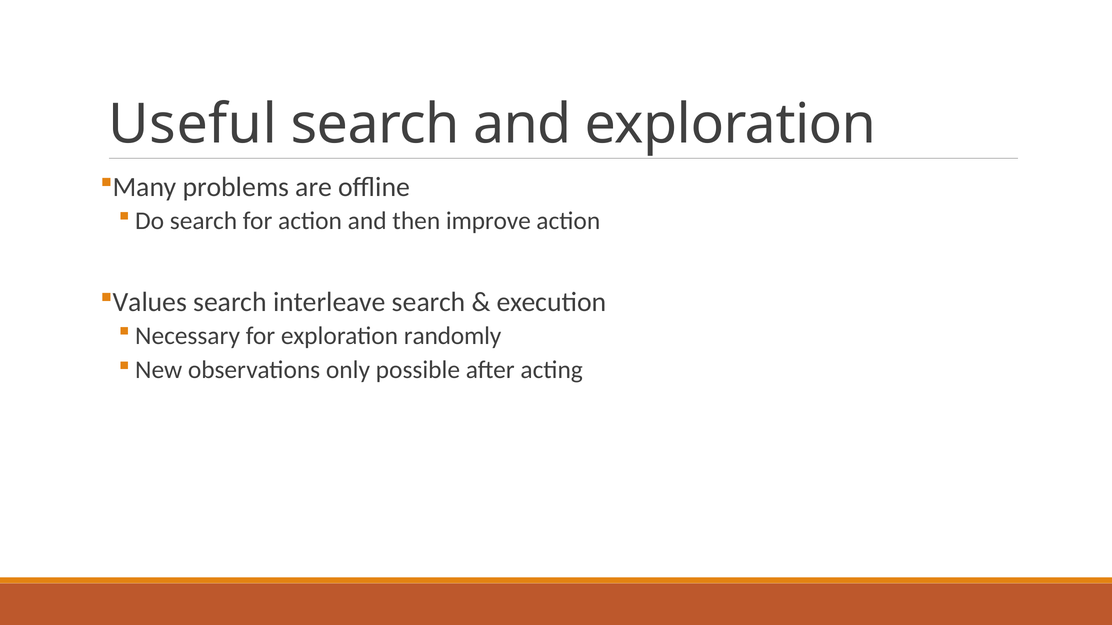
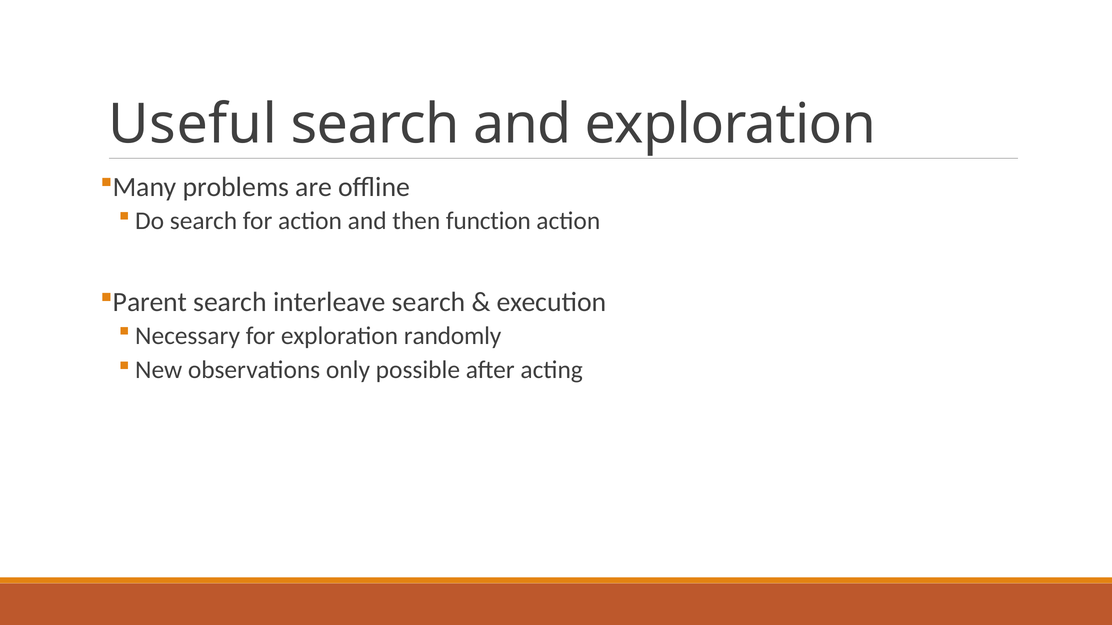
improve: improve -> function
Values: Values -> Parent
